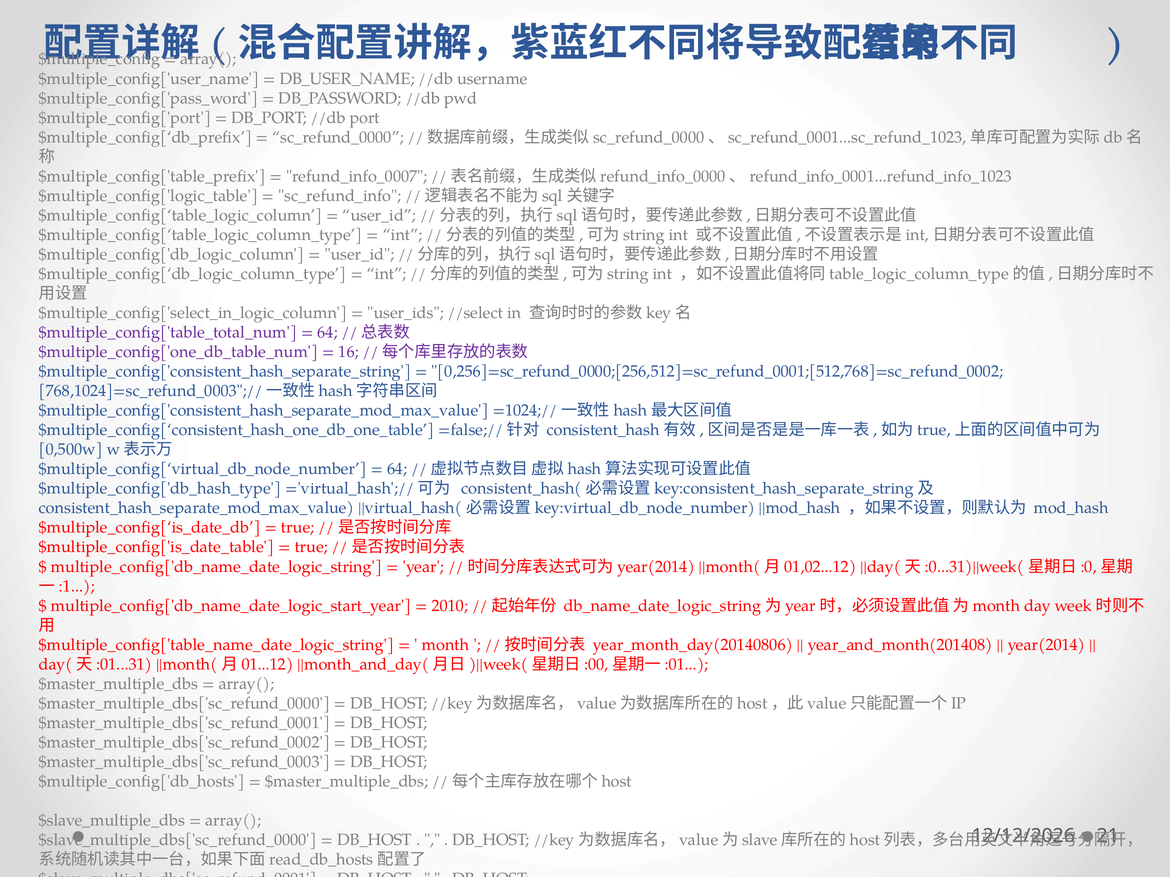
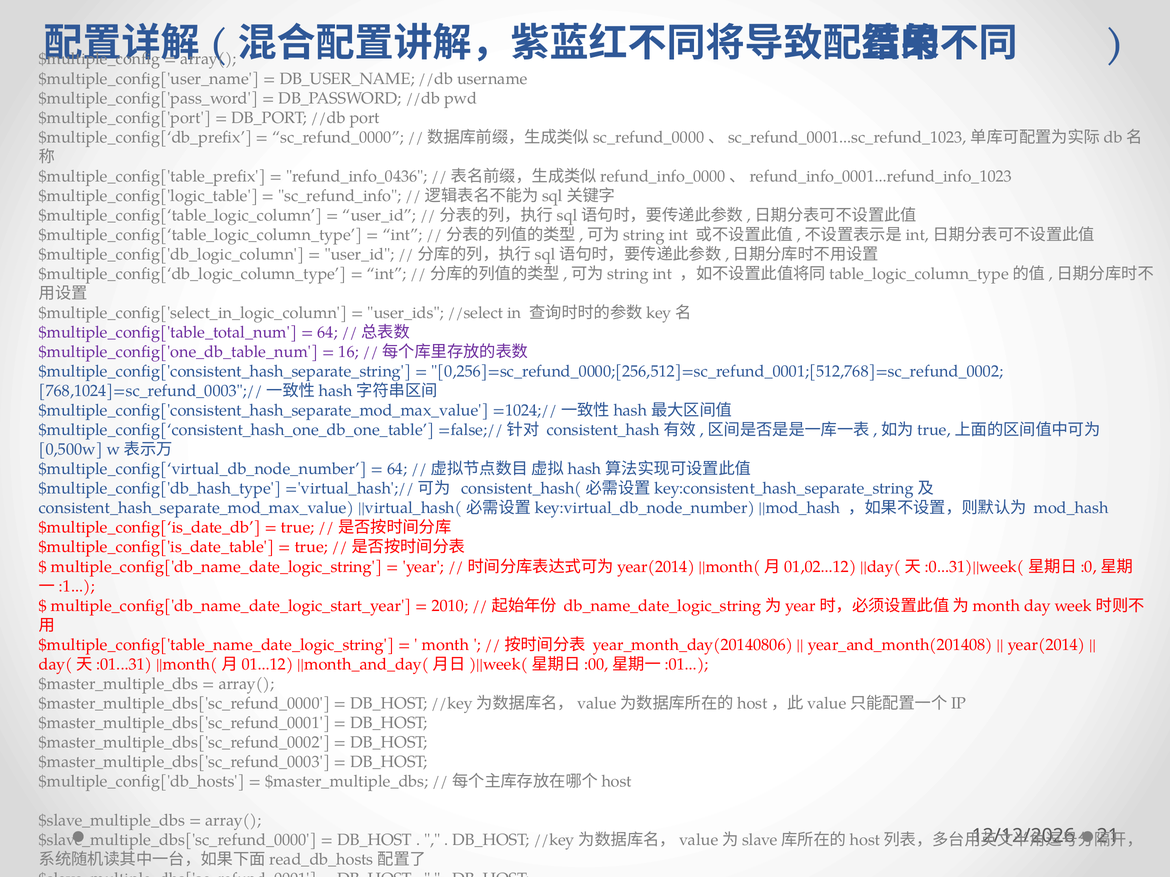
refund_info_0007: refund_info_0007 -> refund_info_0436
